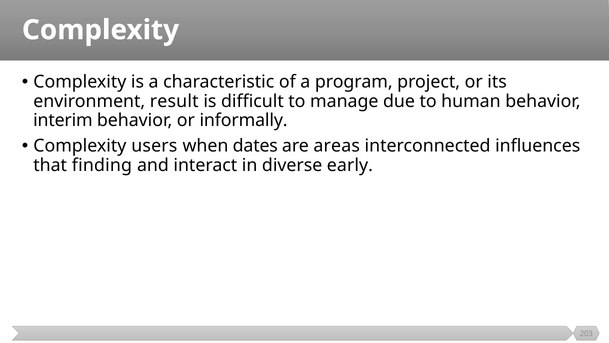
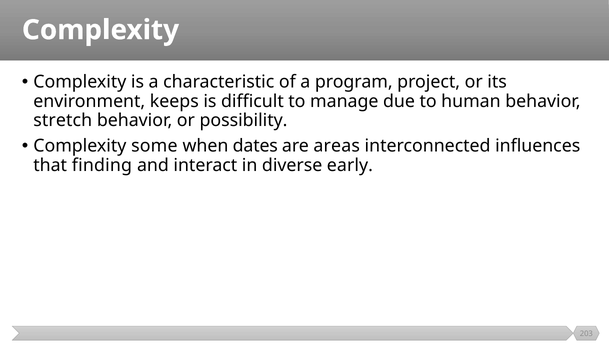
result: result -> keeps
interim: interim -> stretch
informally: informally -> possibility
users: users -> some
